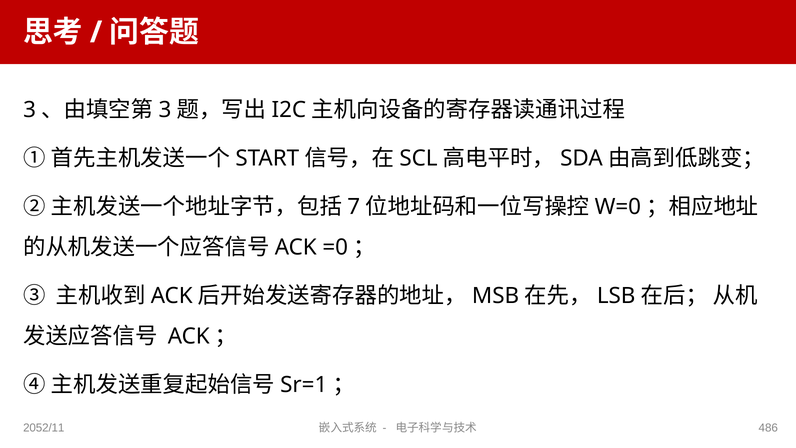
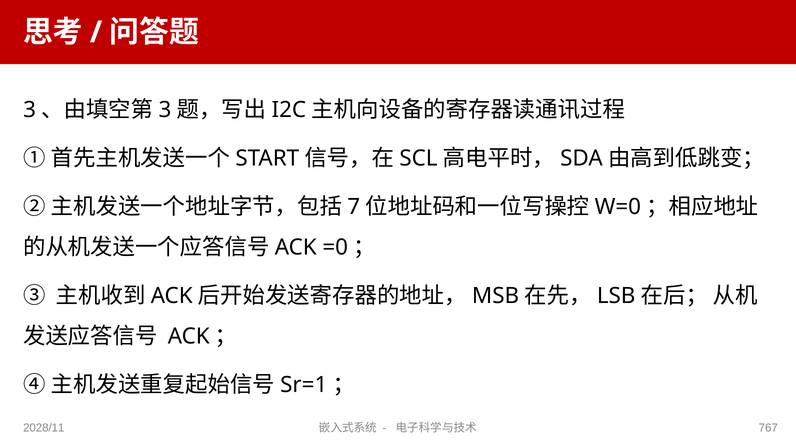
2052/11: 2052/11 -> 2028/11
486: 486 -> 767
